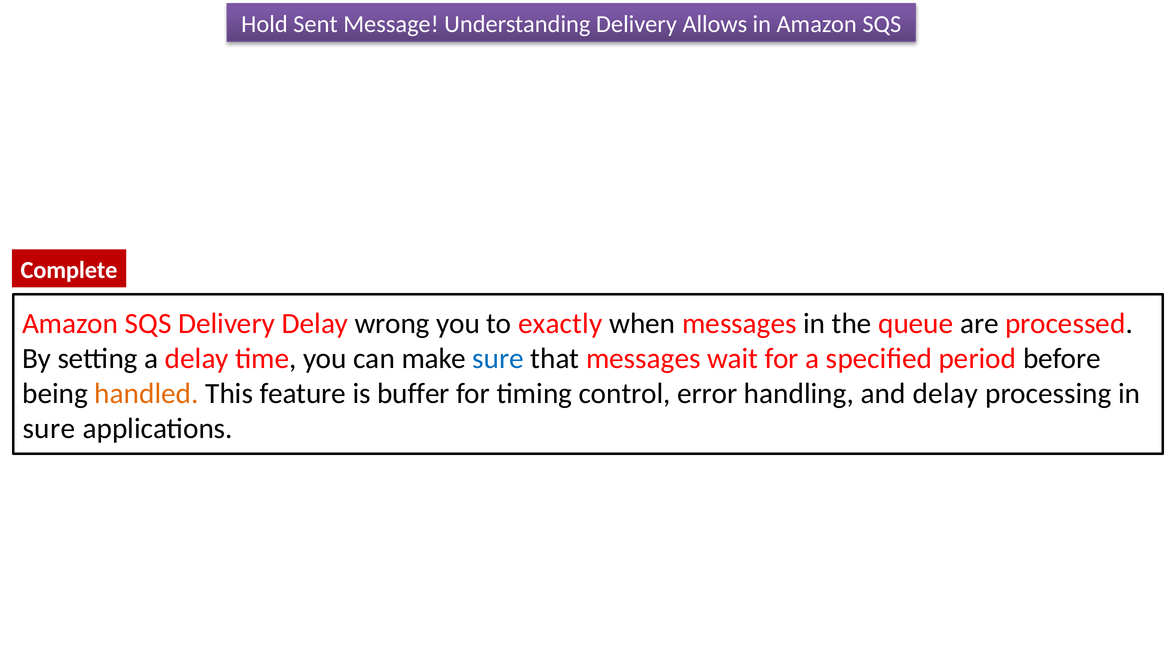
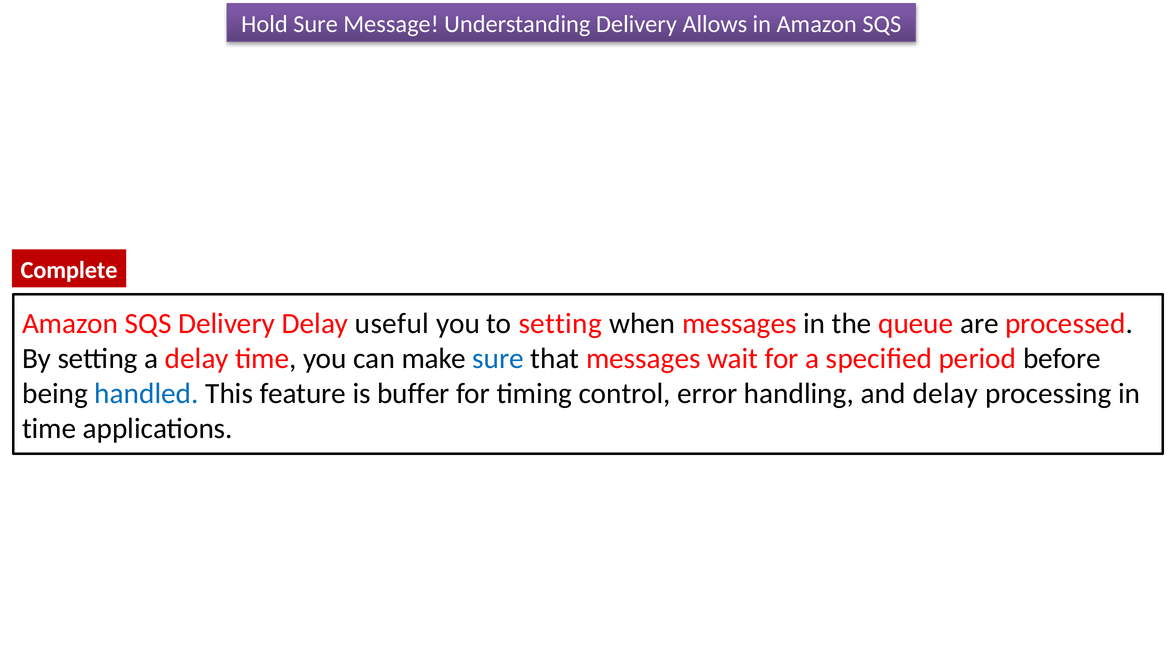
Hold Sent: Sent -> Sure
wrong: wrong -> useful
to exactly: exactly -> setting
handled colour: orange -> blue
sure at (49, 429): sure -> time
